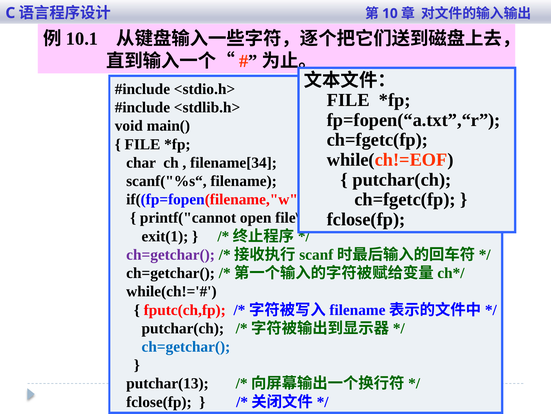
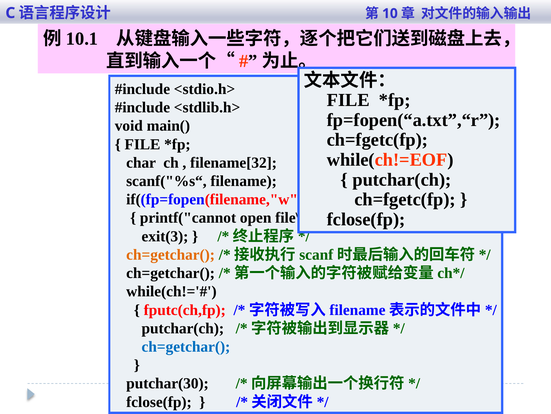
filename[34: filename[34 -> filename[32
exit(1: exit(1 -> exit(3
ch=getchar( at (171, 254) colour: purple -> orange
putchar(13: putchar(13 -> putchar(30
